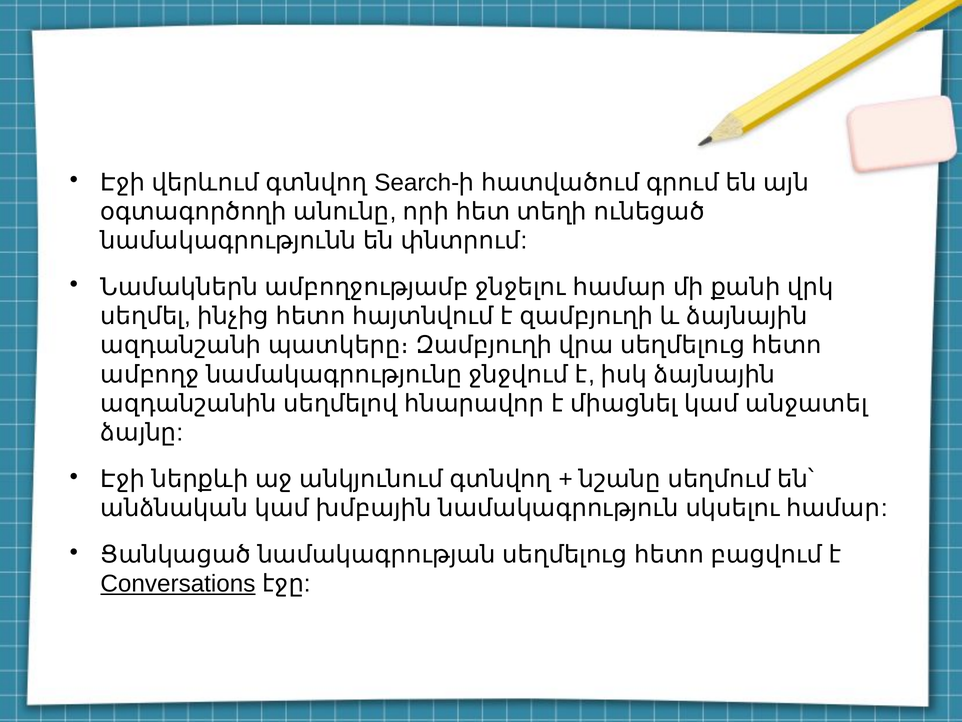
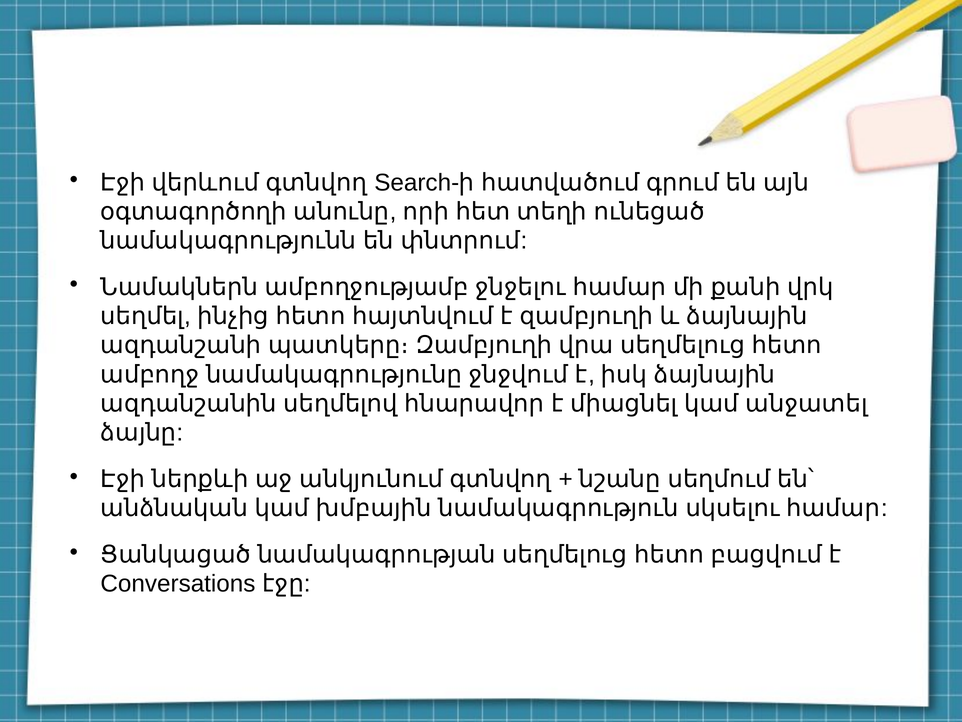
Conversations underline: present -> none
